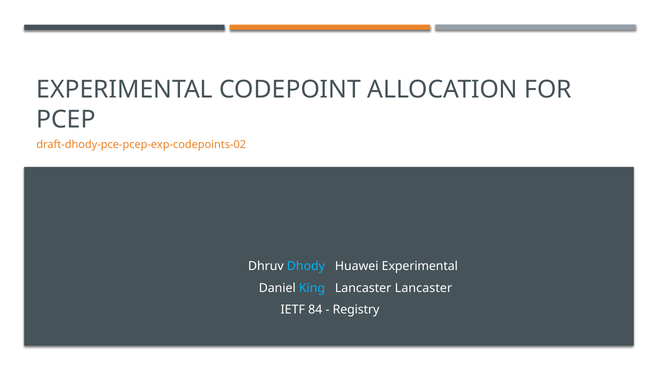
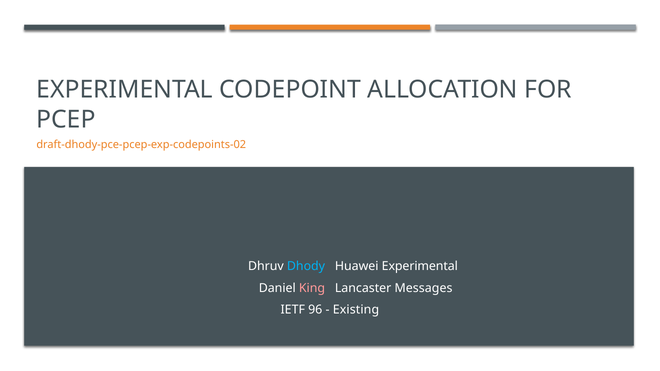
King colour: light blue -> pink
Lancaster Lancaster: Lancaster -> Messages
84: 84 -> 96
Registry: Registry -> Existing
